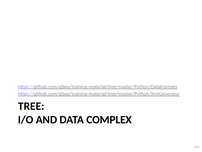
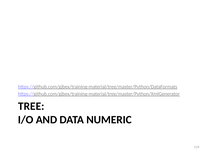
COMPLEX: COMPLEX -> NUMERIC
